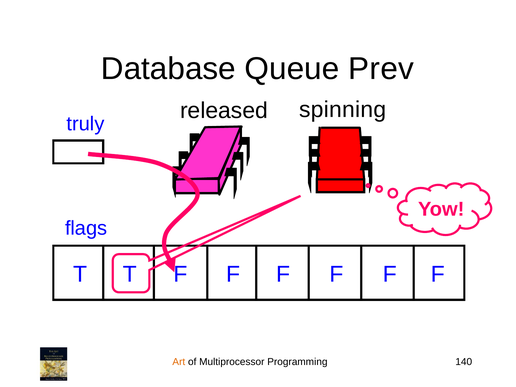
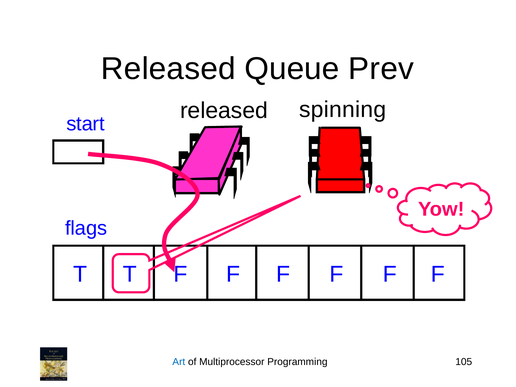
Database at (168, 69): Database -> Released
truly: truly -> start
Art colour: orange -> blue
140: 140 -> 105
